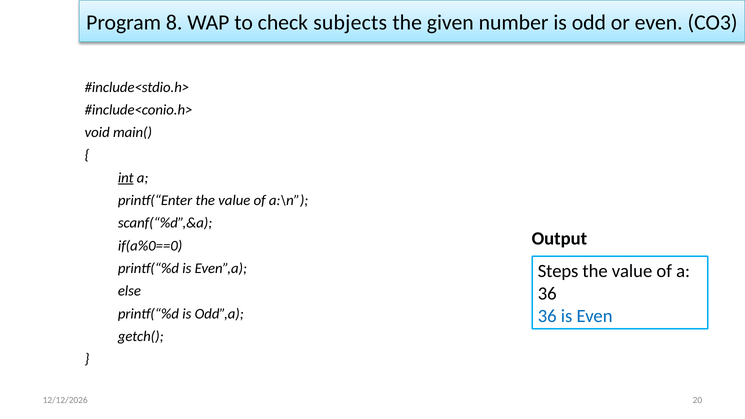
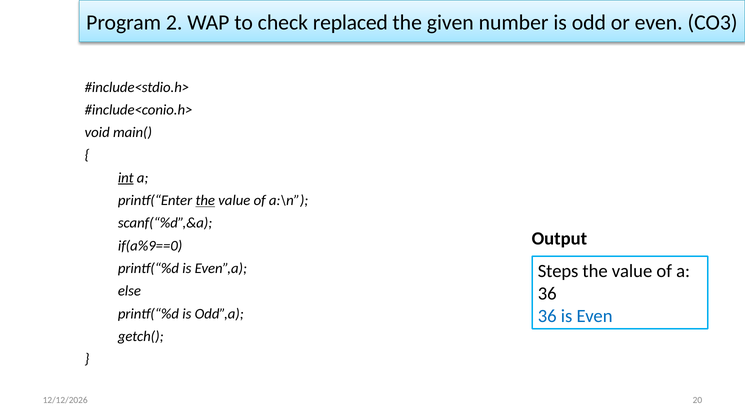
8: 8 -> 2
subjects: subjects -> replaced
the at (205, 200) underline: none -> present
if(a%0==0: if(a%0==0 -> if(a%9==0
